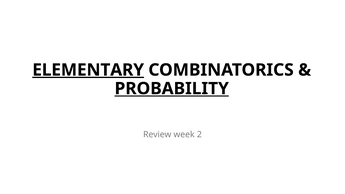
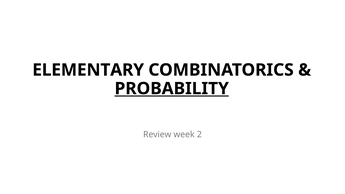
ELEMENTARY underline: present -> none
